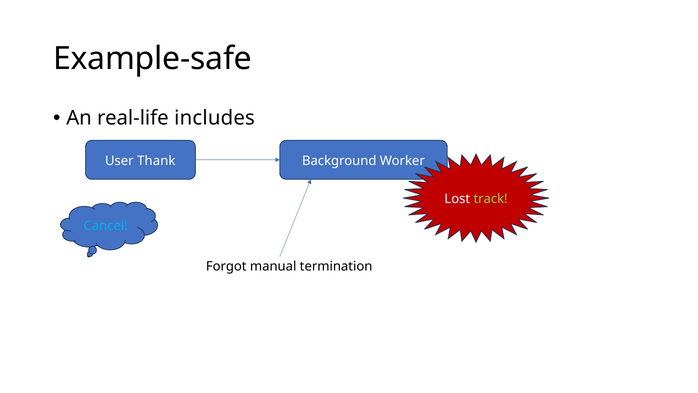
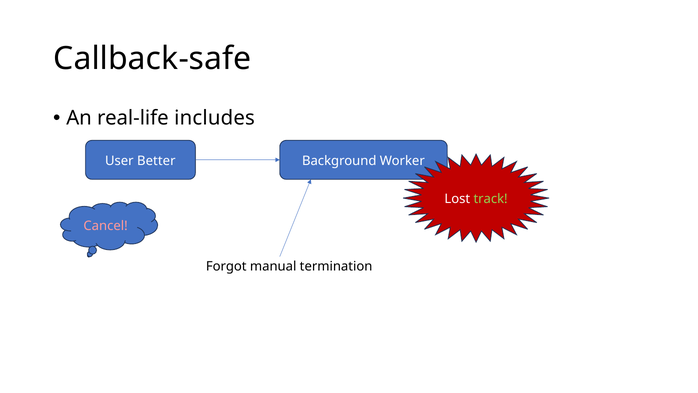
Example-safe: Example-safe -> Callback-safe
Thank: Thank -> Better
Cancel colour: light blue -> pink
